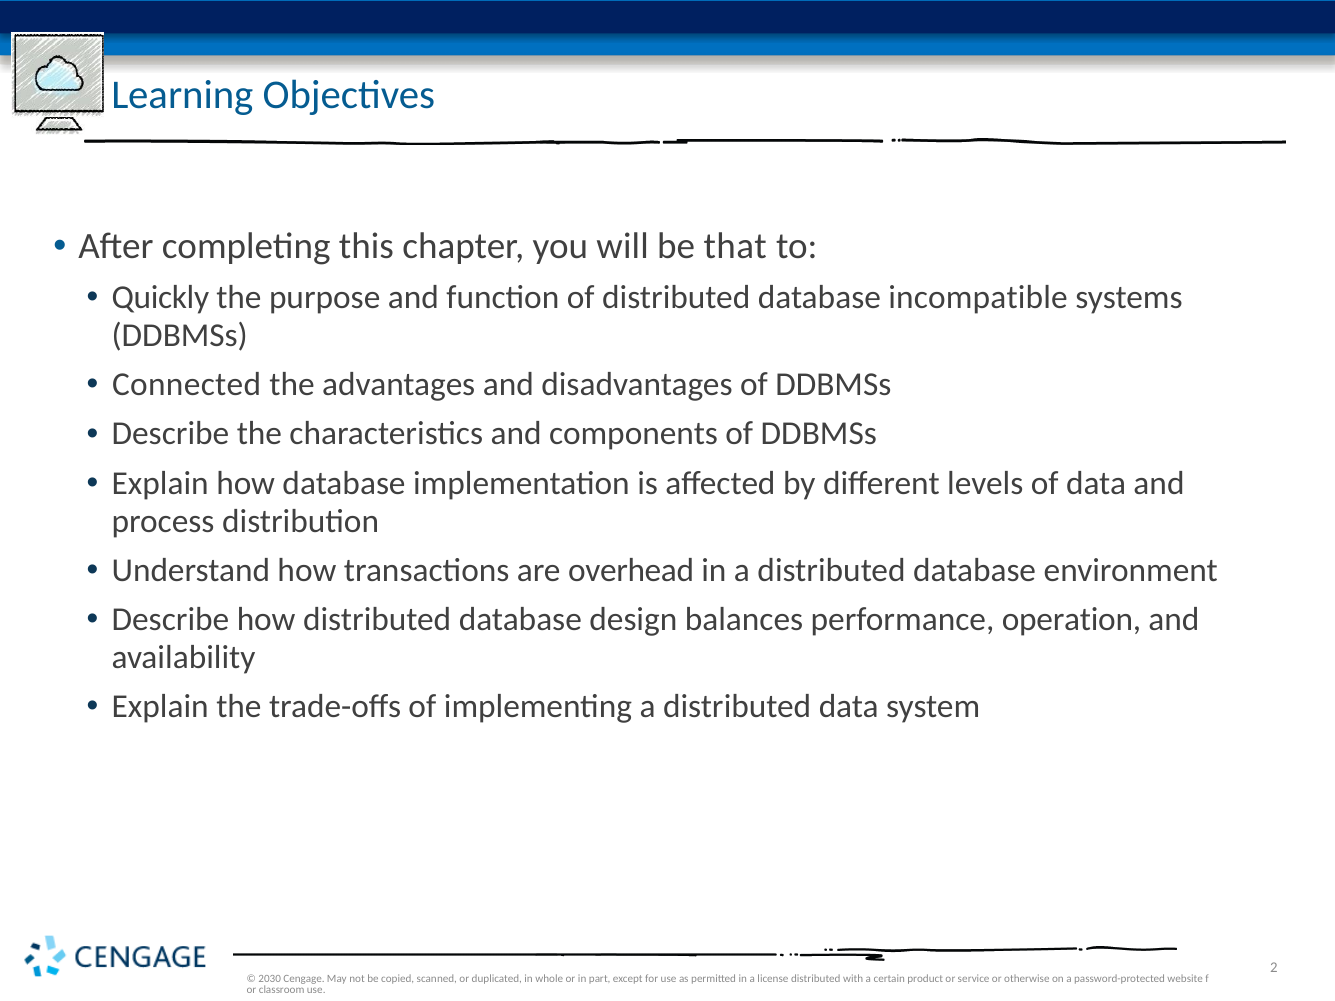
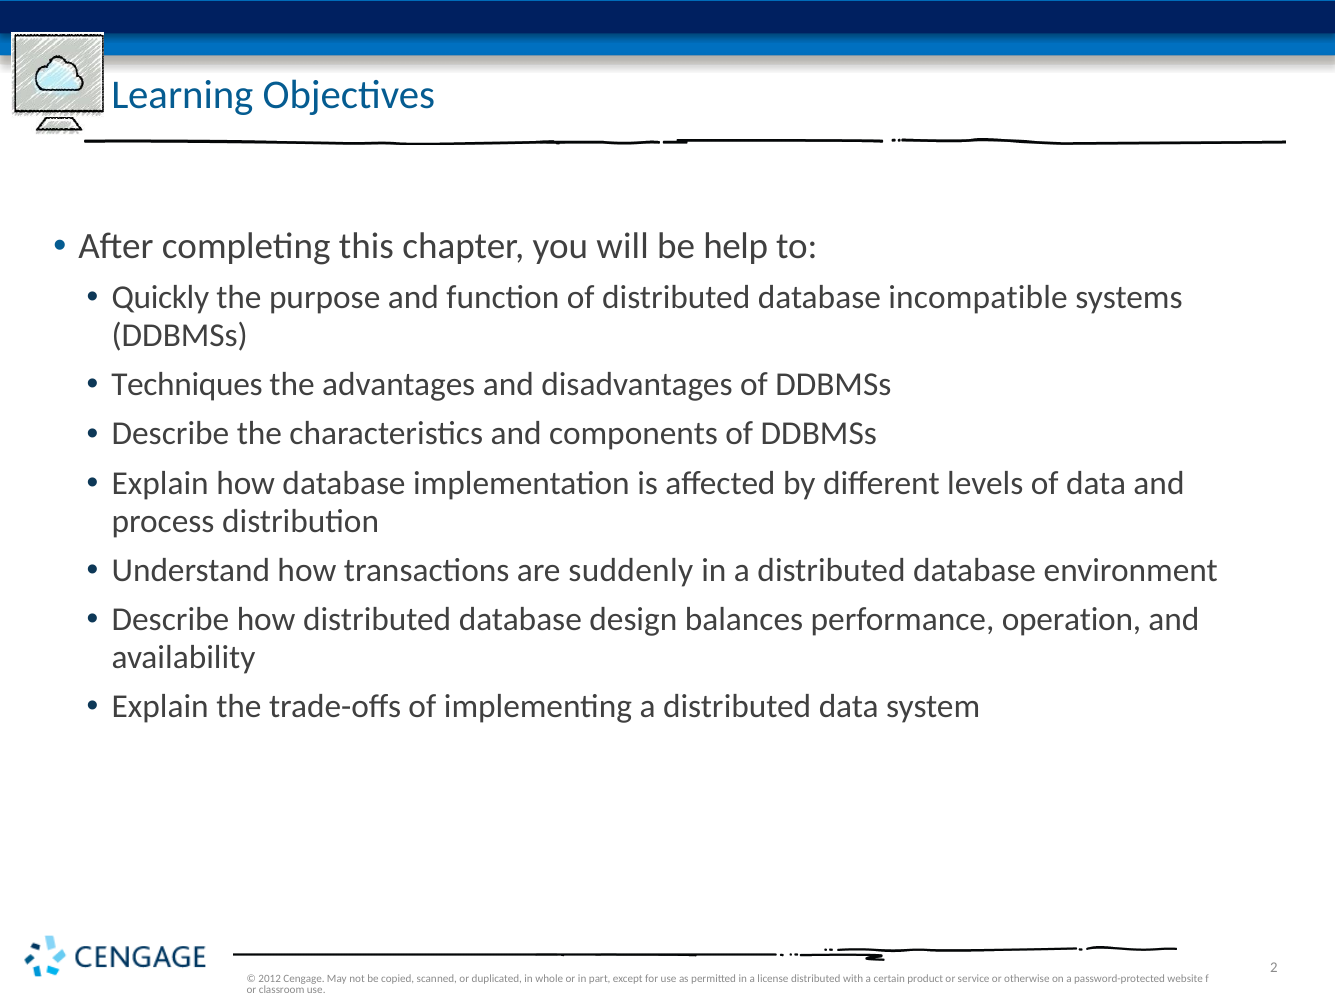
that: that -> help
Connected: Connected -> Techniques
overhead: overhead -> suddenly
2030: 2030 -> 2012
